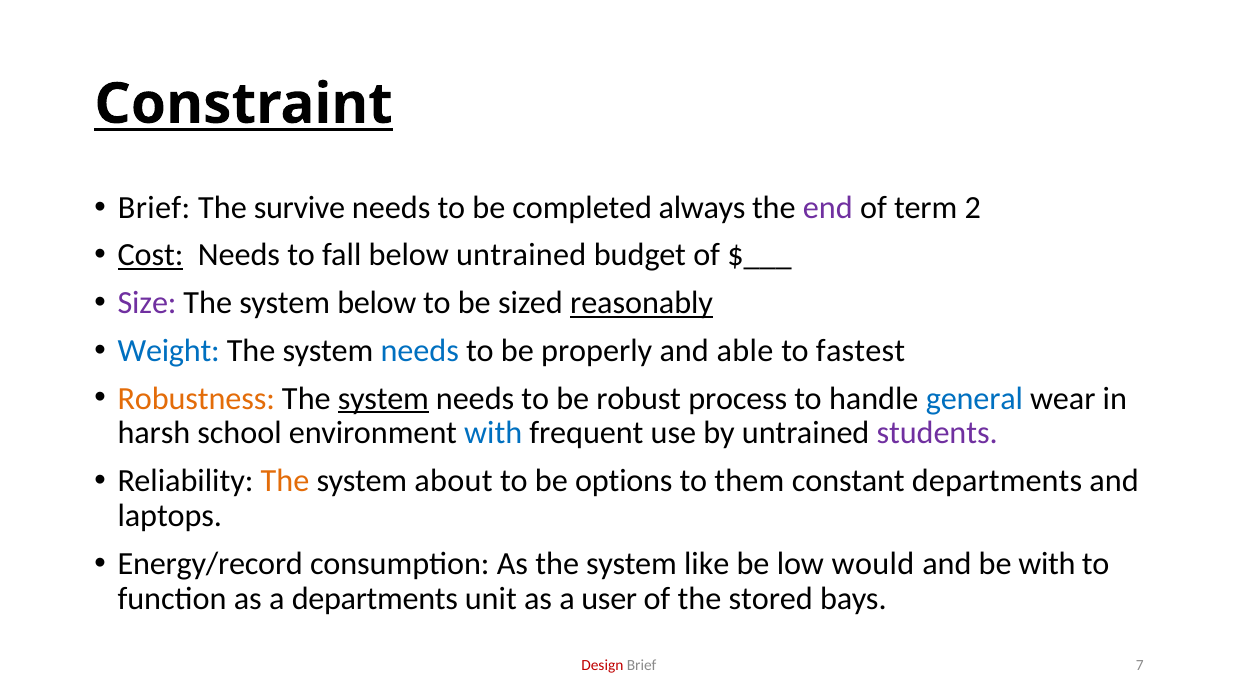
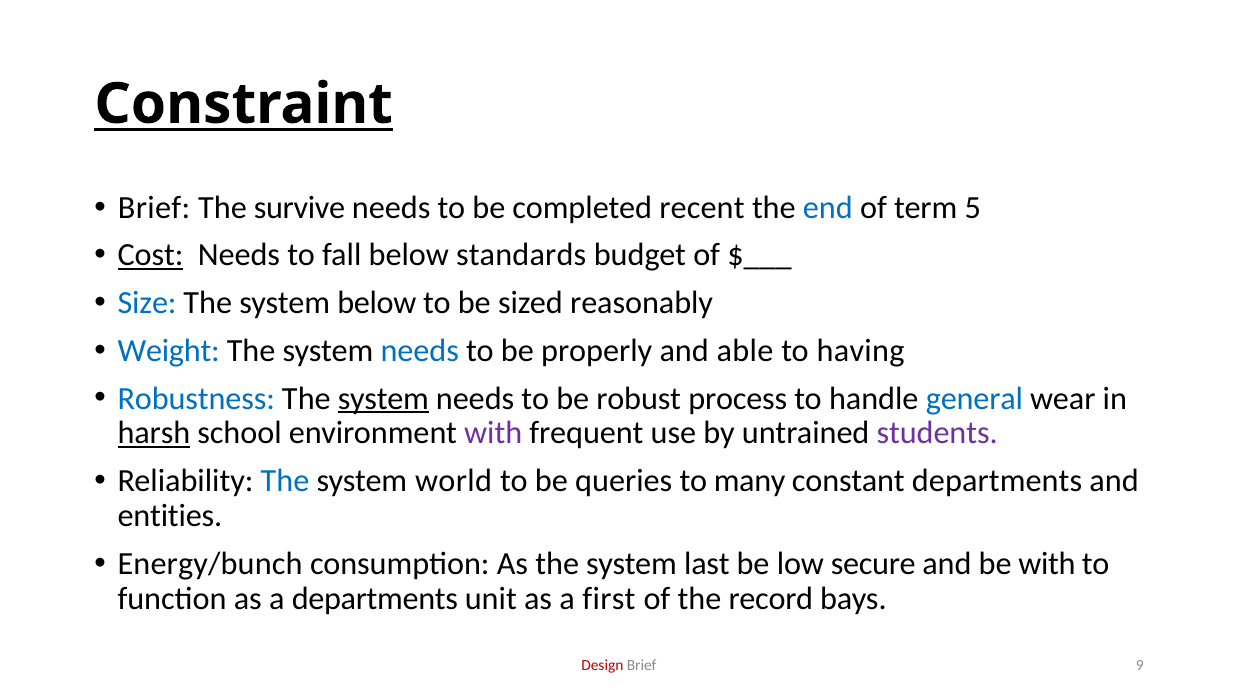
always: always -> recent
end colour: purple -> blue
2: 2 -> 5
below untrained: untrained -> standards
Size colour: purple -> blue
reasonably underline: present -> none
fastest: fastest -> having
Robustness colour: orange -> blue
harsh underline: none -> present
with at (493, 433) colour: blue -> purple
The at (285, 481) colour: orange -> blue
about: about -> world
options: options -> queries
them: them -> many
laptops: laptops -> entities
Energy/record: Energy/record -> Energy/bunch
like: like -> last
would: would -> secure
user: user -> first
stored: stored -> record
7: 7 -> 9
